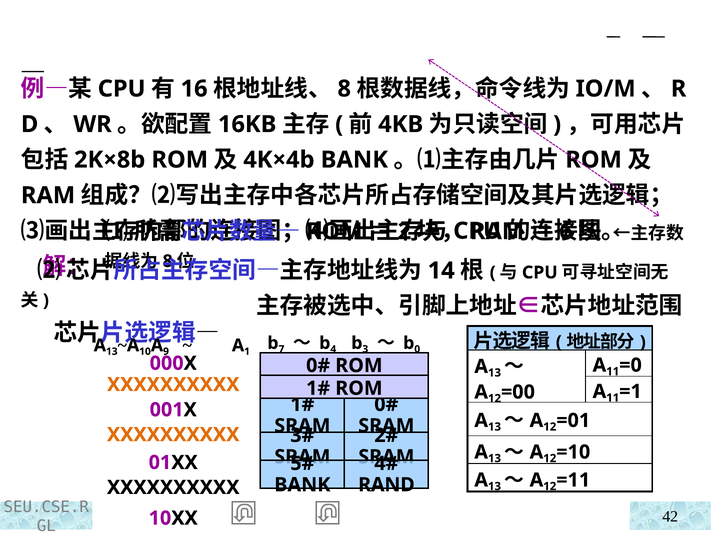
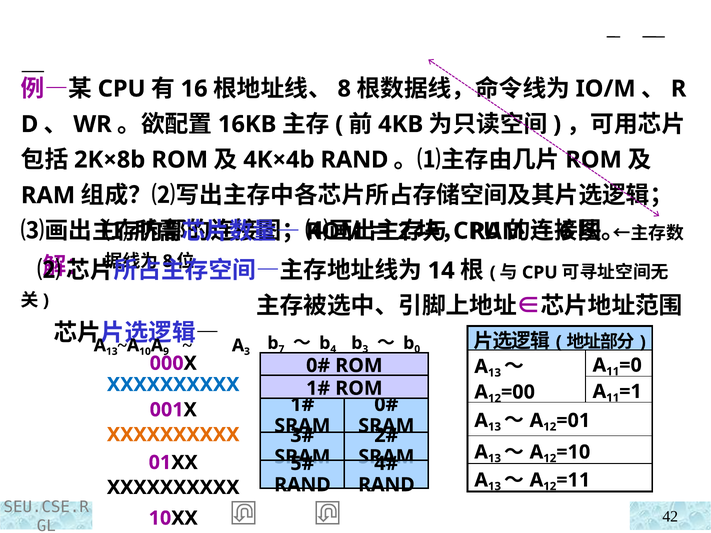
BANK at (354, 160): BANK -> RAND
1 at (247, 352): 1 -> 3
XXXXXXXXXX at (173, 385) colour: orange -> blue
BANK at (302, 485): BANK -> RAND
